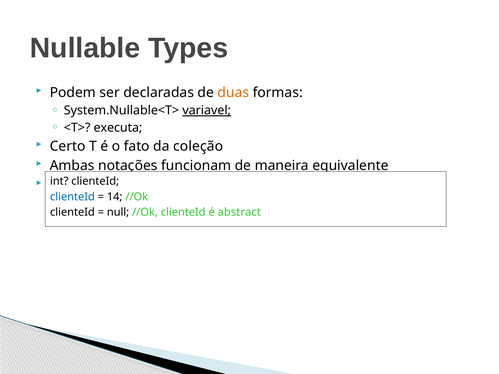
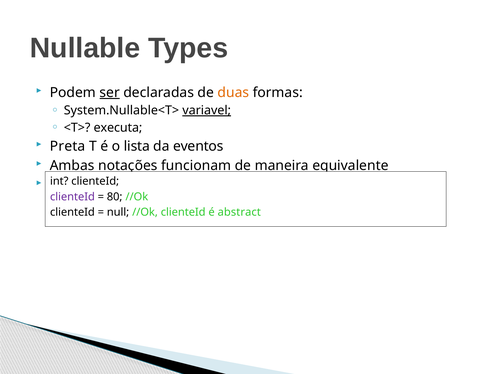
ser underline: none -> present
Certo: Certo -> Preta
fato: fato -> lista
coleção: coleção -> eventos
clienteId at (72, 197) colour: blue -> purple
14: 14 -> 80
